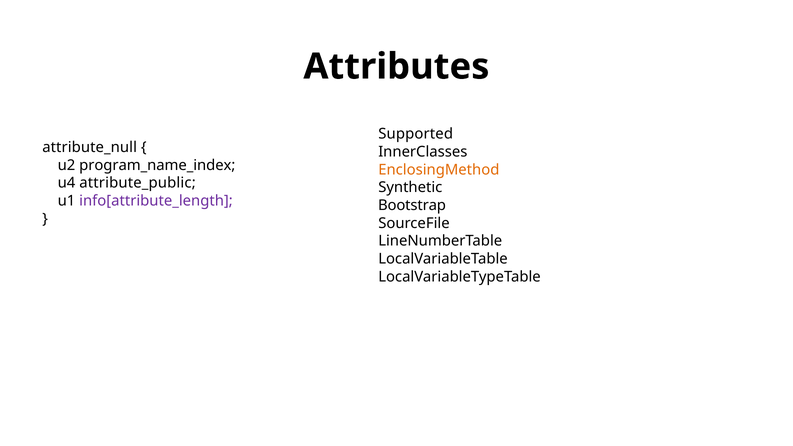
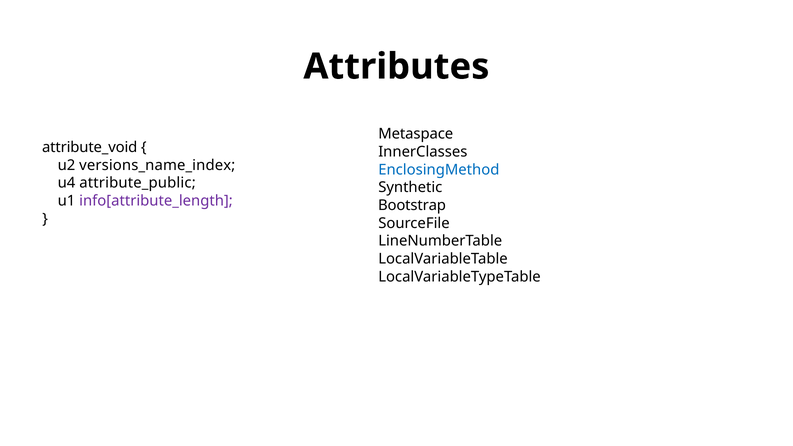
Supported: Supported -> Metaspace
attribute_null: attribute_null -> attribute_void
program_name_index: program_name_index -> versions_name_index
EnclosingMethod colour: orange -> blue
